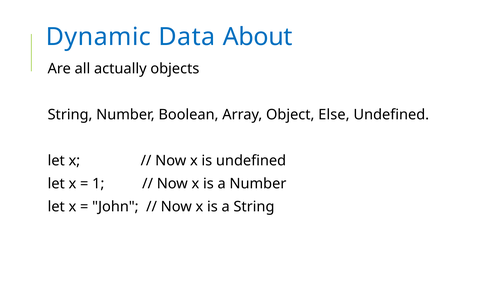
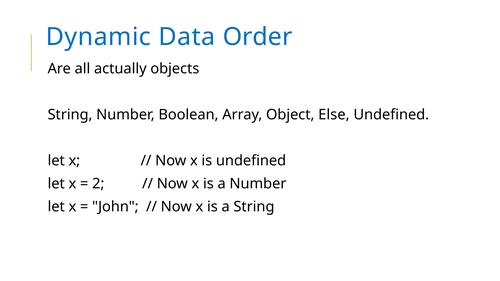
About: About -> Order
1: 1 -> 2
